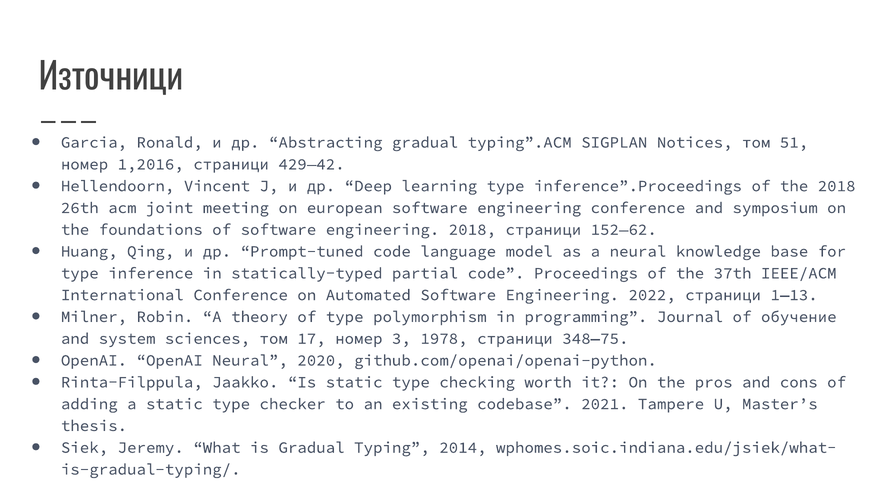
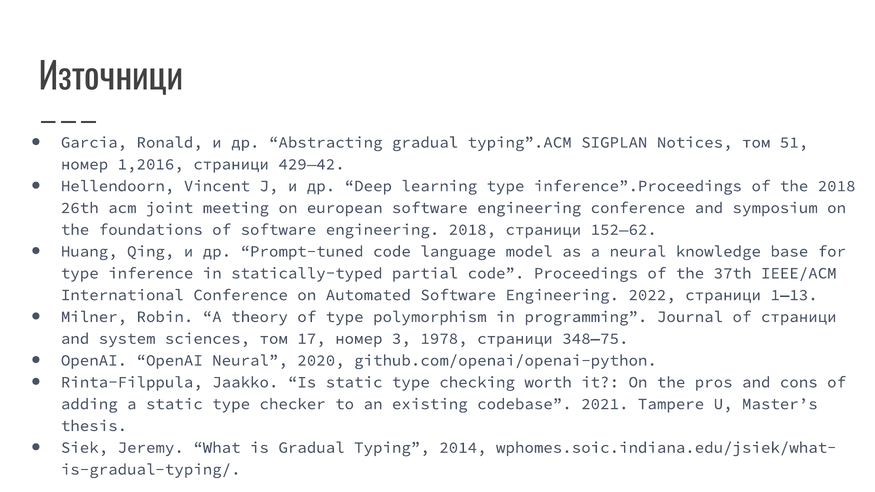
of обучение: обучение -> страници
